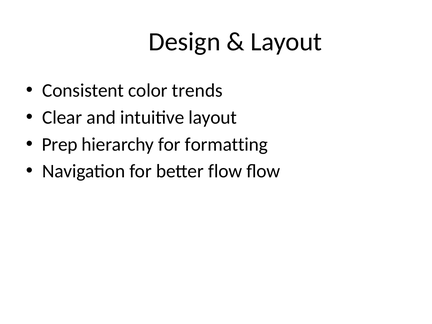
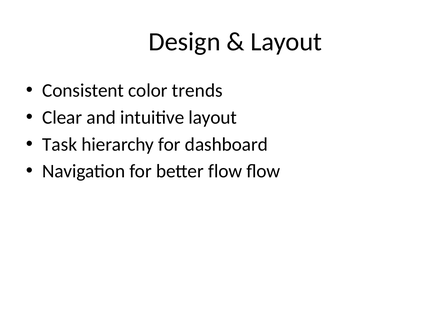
Prep: Prep -> Task
formatting: formatting -> dashboard
